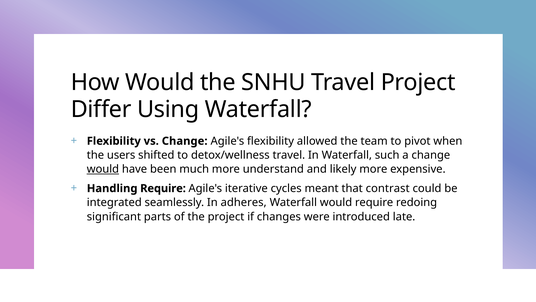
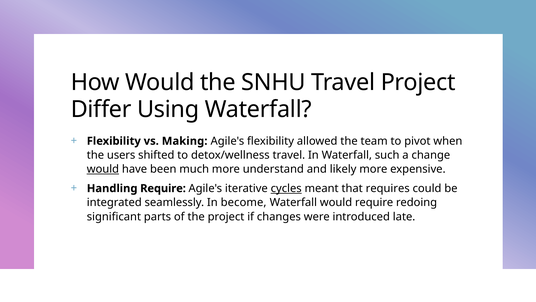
vs Change: Change -> Making
cycles underline: none -> present
contrast: contrast -> requires
adheres: adheres -> become
